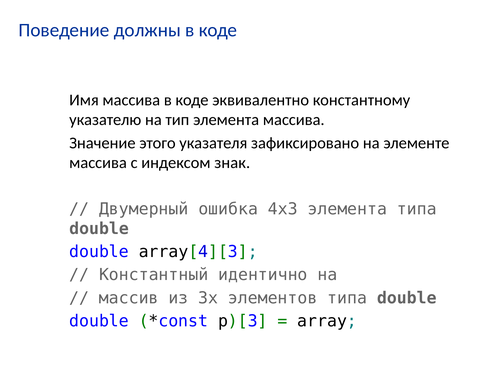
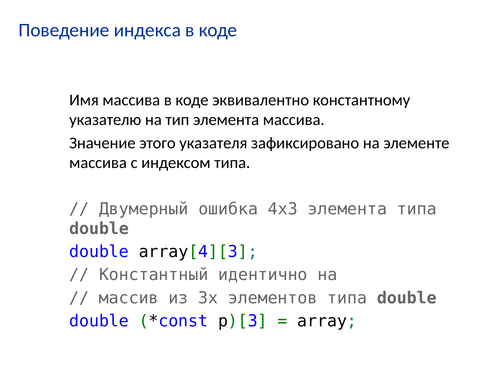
должны: должны -> индекса
индексом знак: знак -> типа
